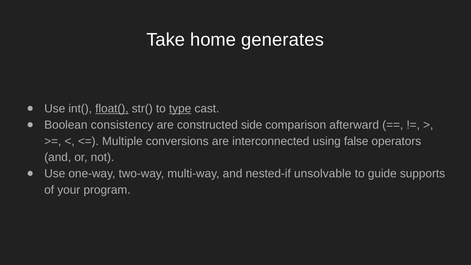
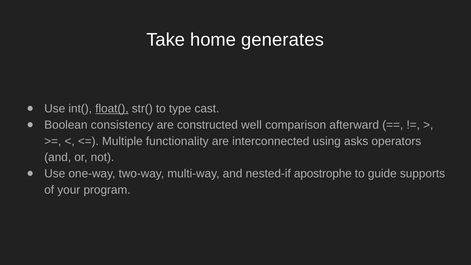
type underline: present -> none
side: side -> well
conversions: conversions -> functionality
false: false -> asks
unsolvable: unsolvable -> apostrophe
